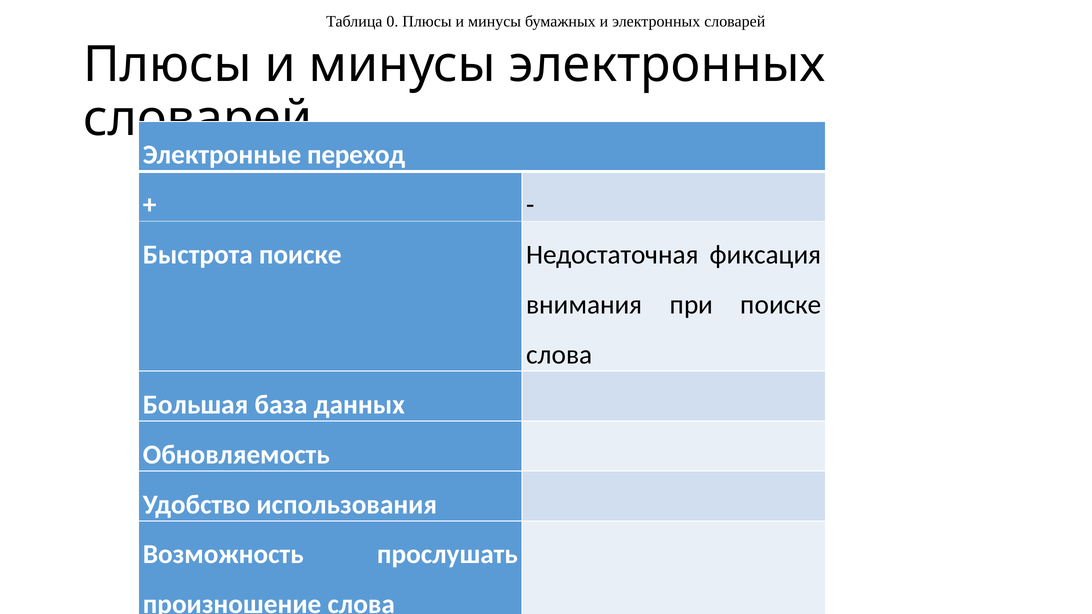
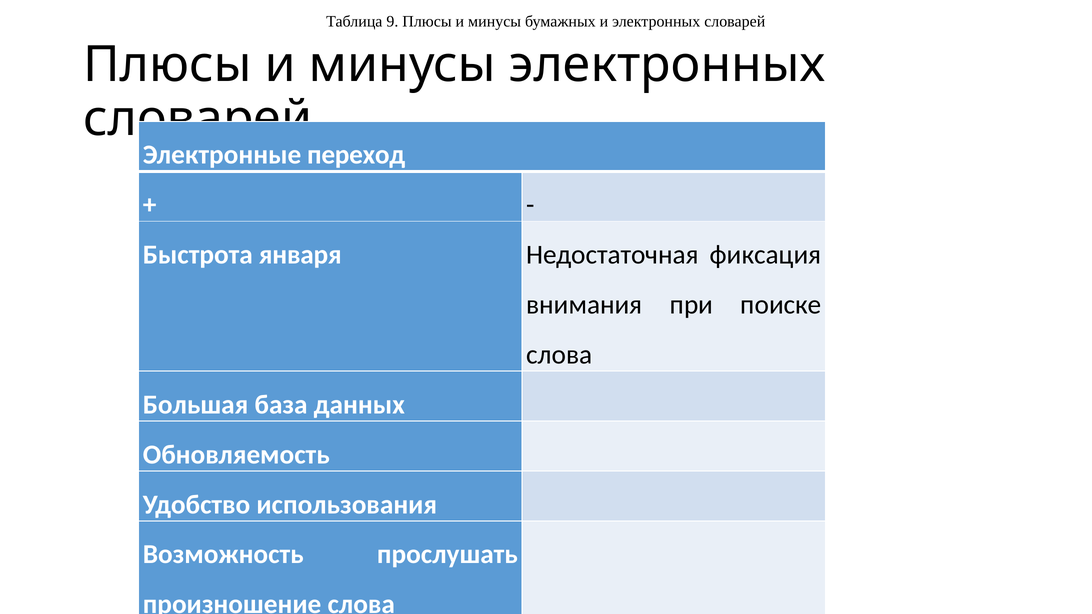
0: 0 -> 9
Быстрота поиске: поиске -> января
